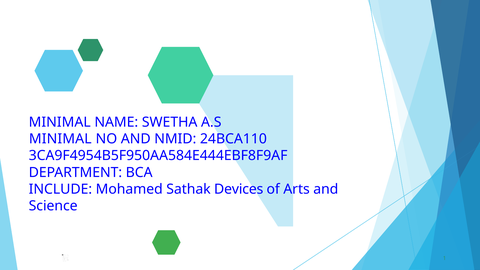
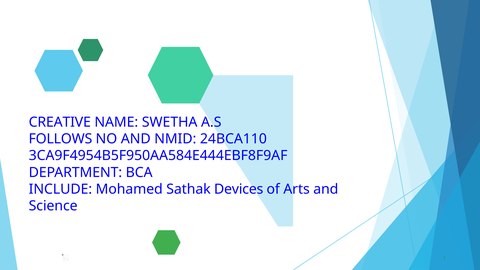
MINIMAL at (60, 122): MINIMAL -> CREATIVE
MINIMAL at (60, 139): MINIMAL -> FOLLOWS
